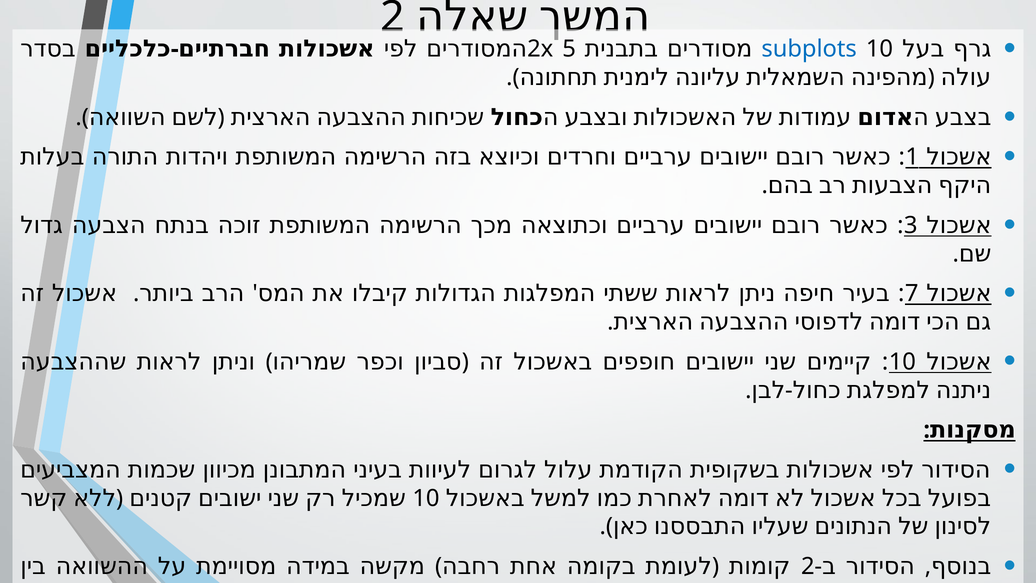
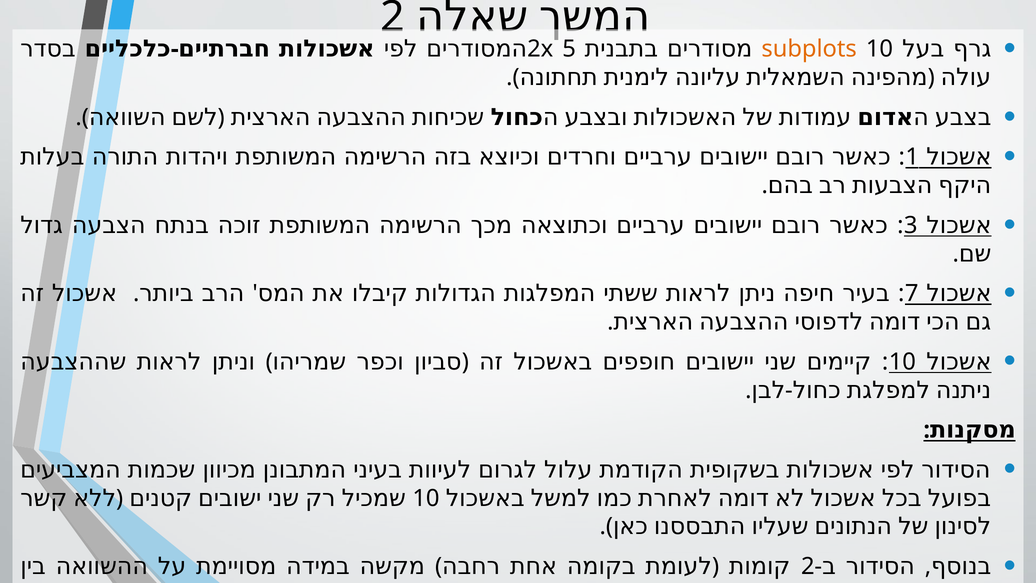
subplots colour: blue -> orange
